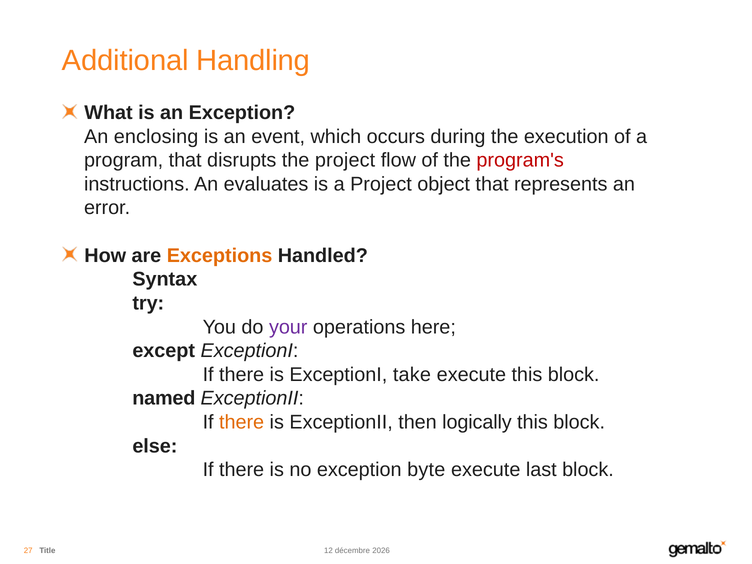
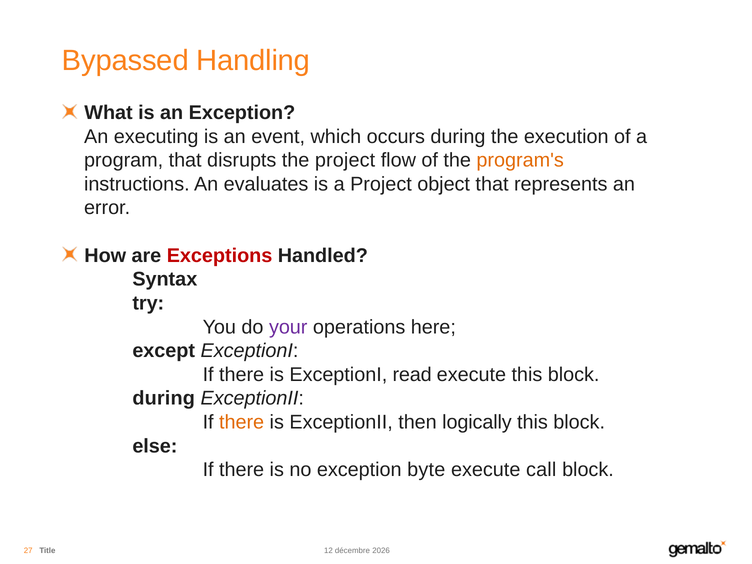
Additional: Additional -> Bypassed
enclosing: enclosing -> executing
program's colour: red -> orange
Exceptions colour: orange -> red
take: take -> read
named at (164, 398): named -> during
last: last -> call
